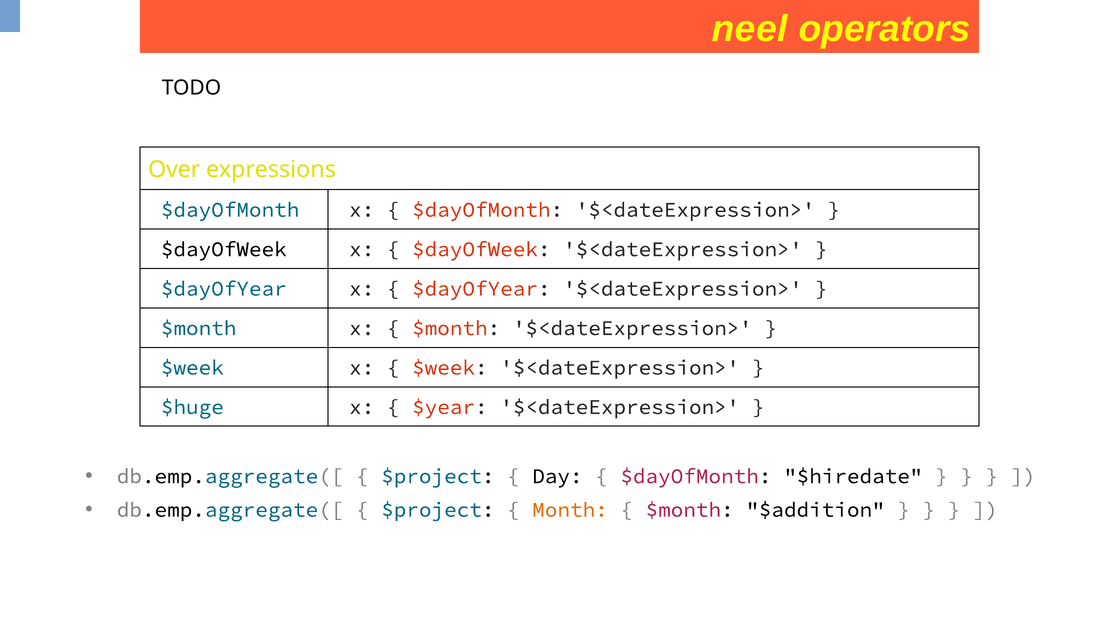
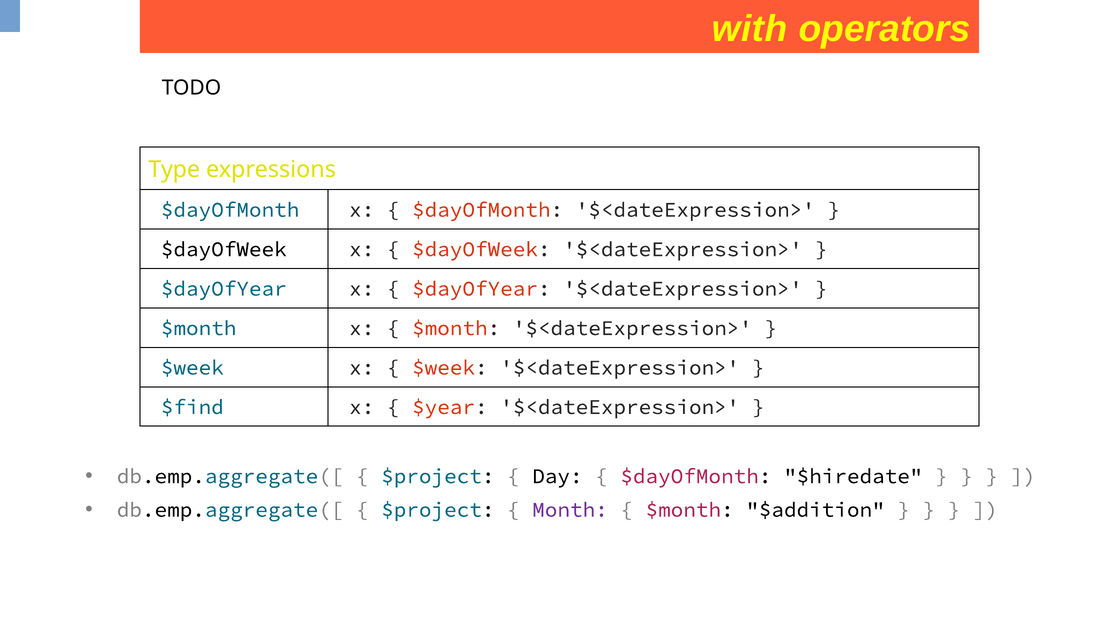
neel: neel -> with
Over: Over -> Type
$huge: $huge -> $find
Month colour: orange -> purple
